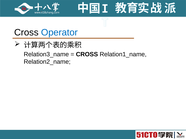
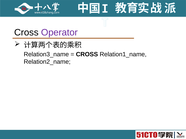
Operator colour: blue -> purple
